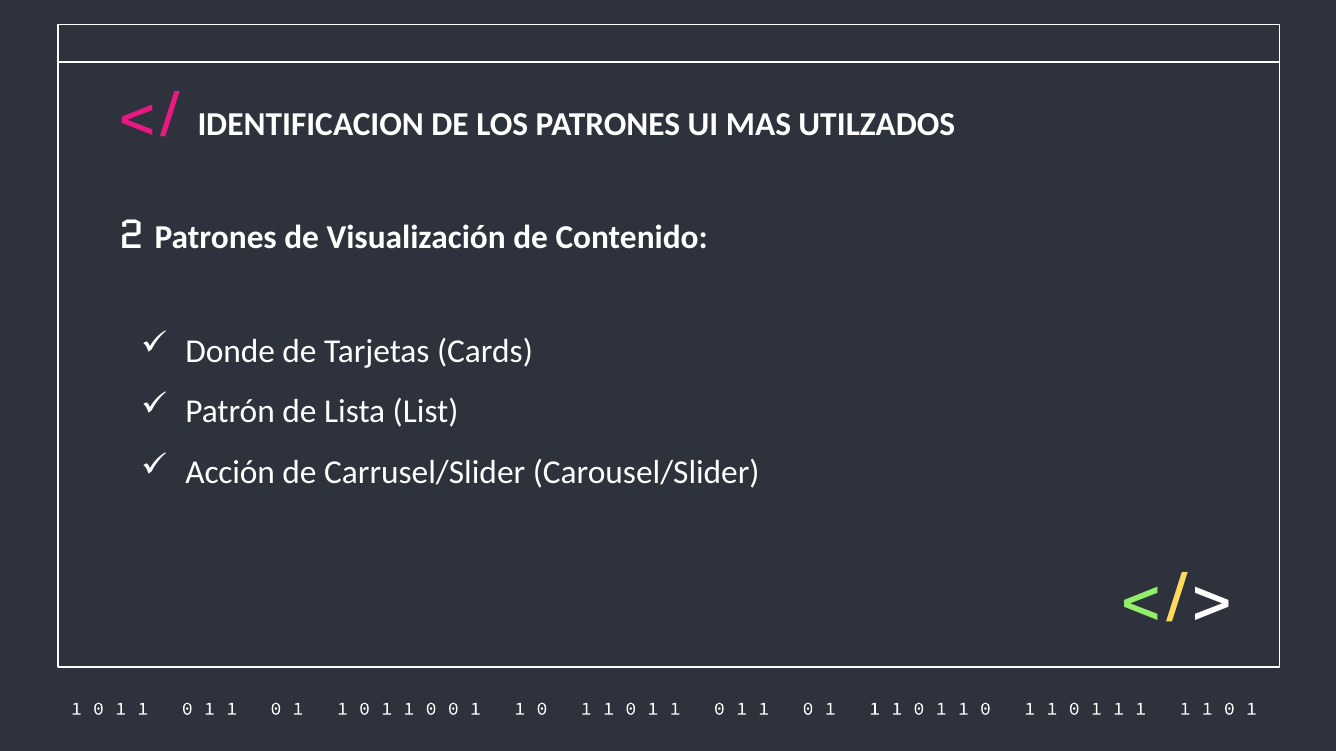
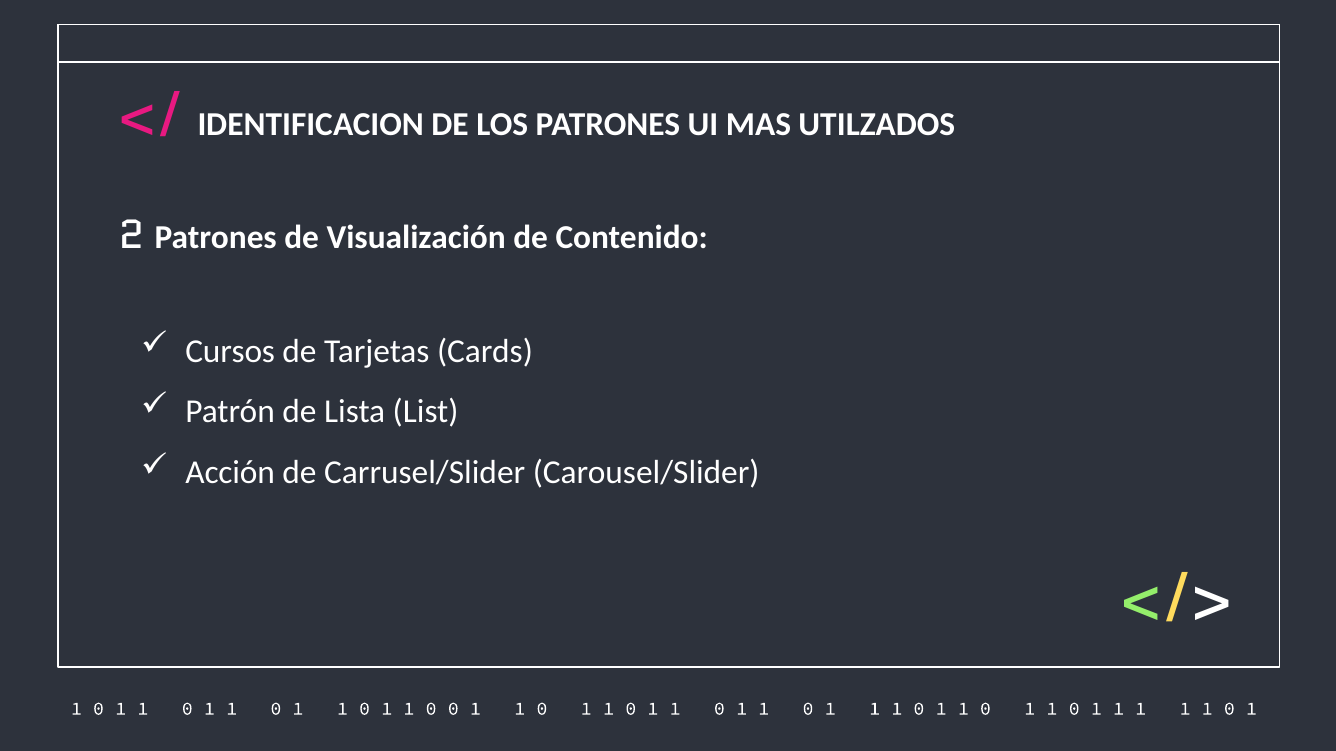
Donde: Donde -> Cursos
